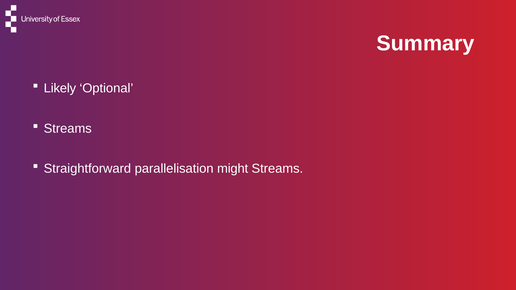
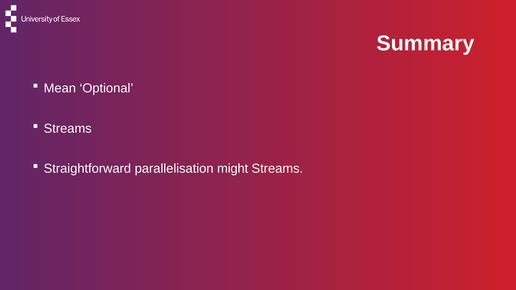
Likely: Likely -> Mean
